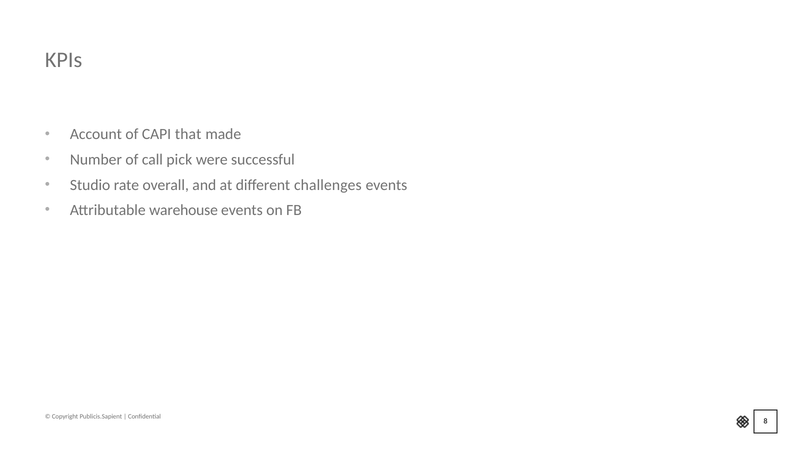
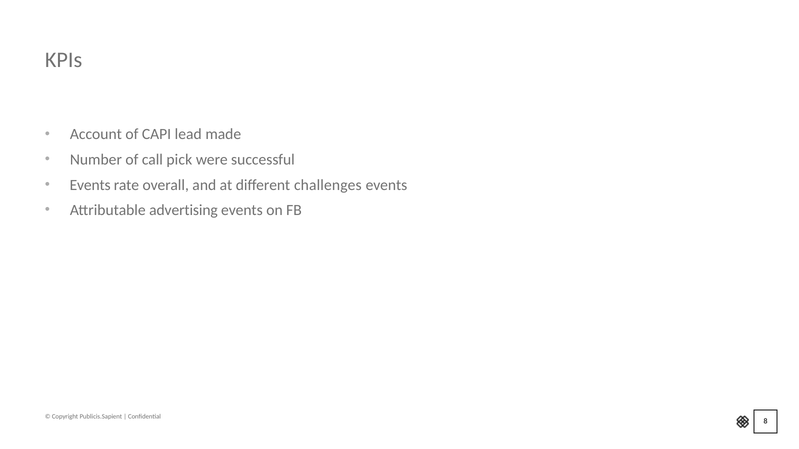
that: that -> lead
Studio at (90, 185): Studio -> Events
warehouse: warehouse -> advertising
